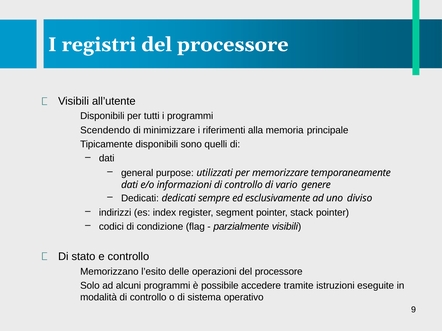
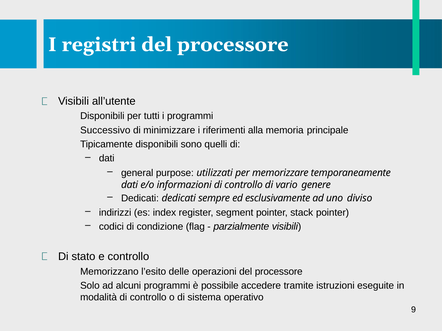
Scendendo: Scendendo -> Successivo
